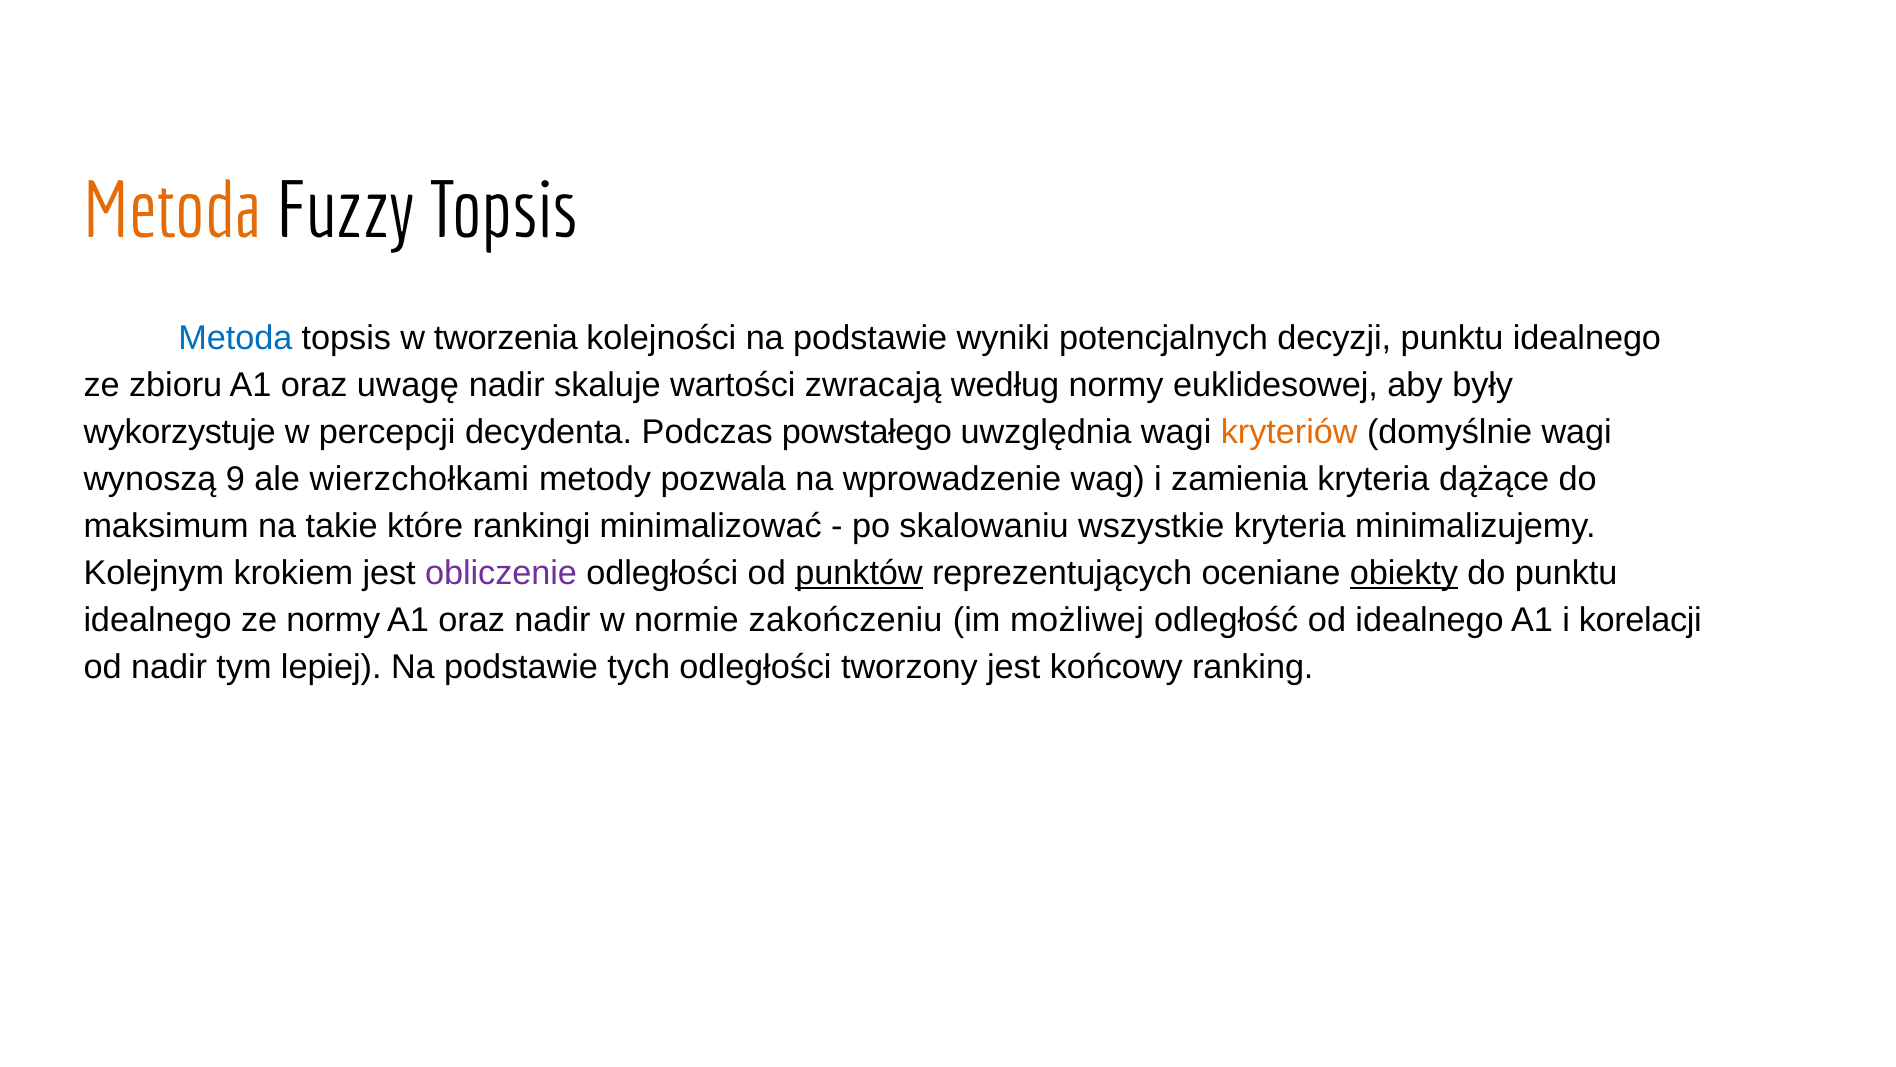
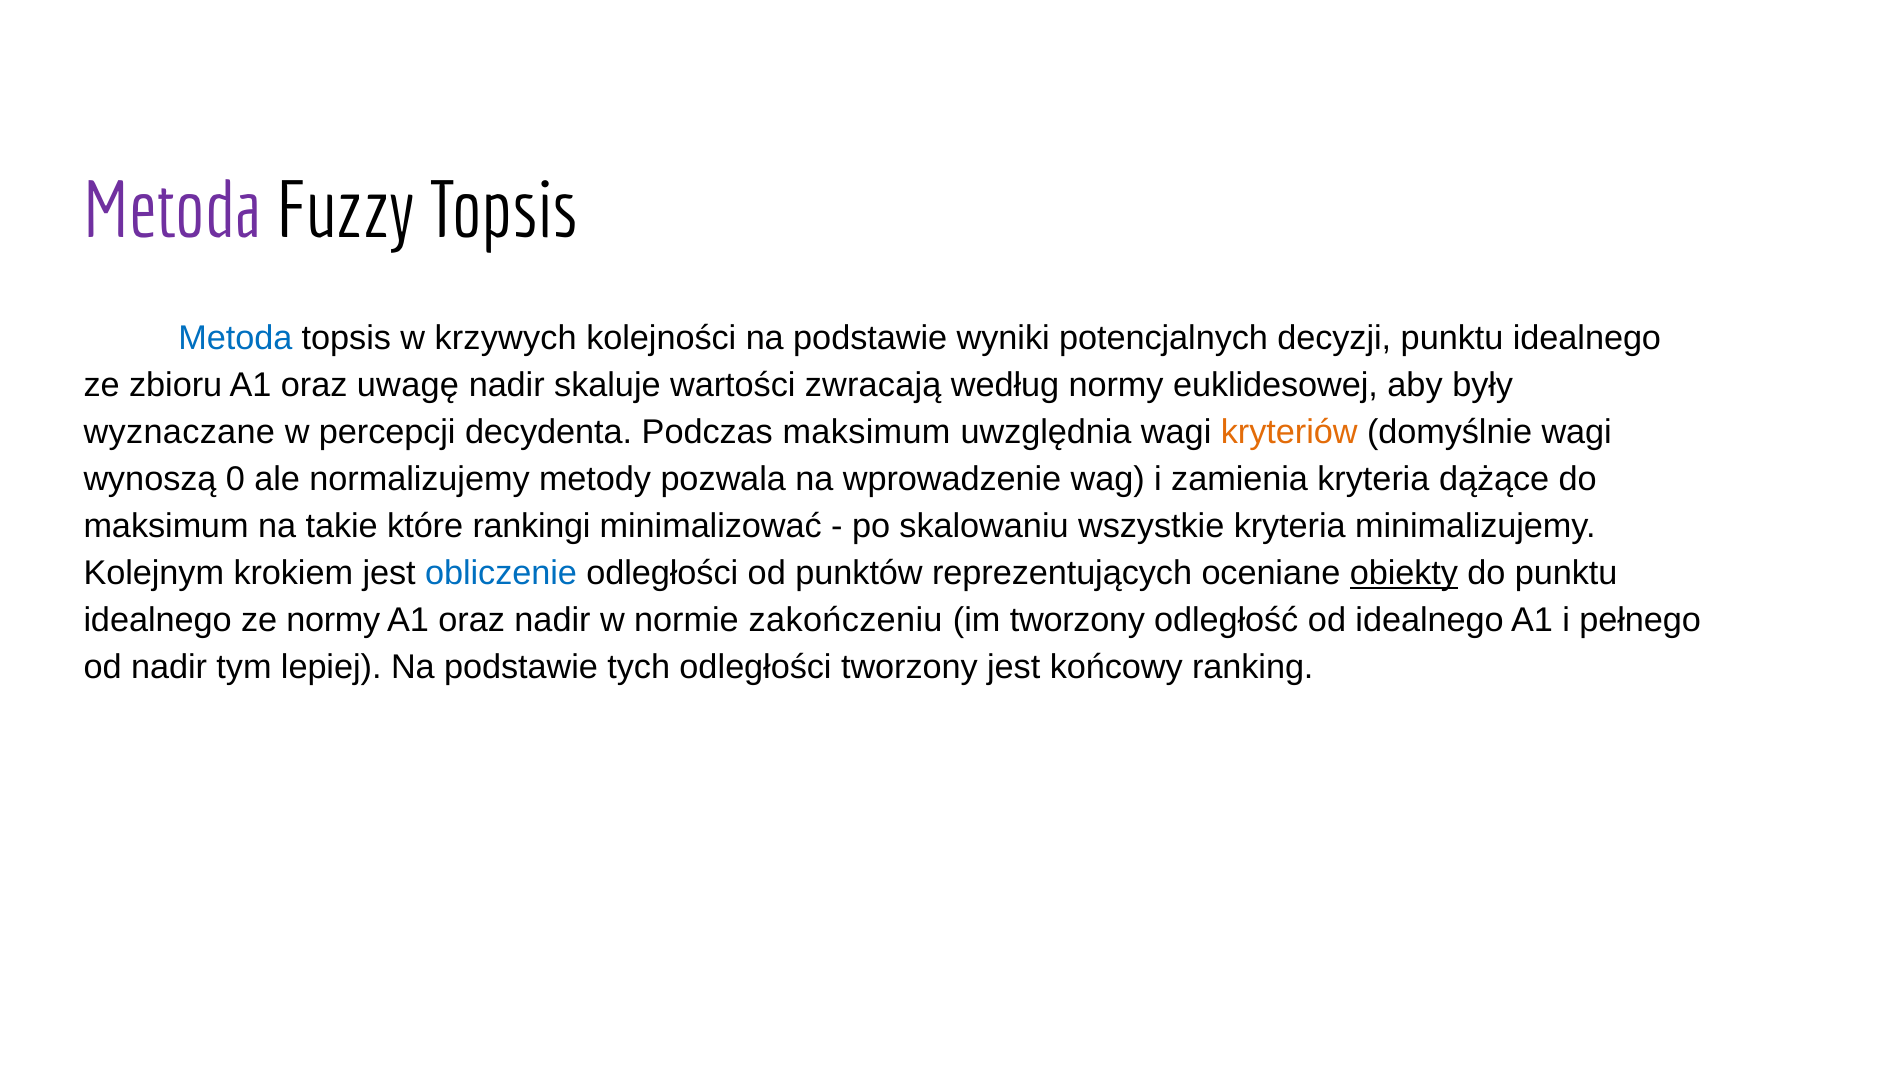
Metoda at (173, 211) colour: orange -> purple
tworzenia: tworzenia -> krzywych
wykorzystuje: wykorzystuje -> wyznaczane
Podczas powstałego: powstałego -> maksimum
9: 9 -> 0
wierzchołkami: wierzchołkami -> normalizujemy
obliczenie colour: purple -> blue
punktów underline: present -> none
im możliwej: możliwej -> tworzony
korelacji: korelacji -> pełnego
